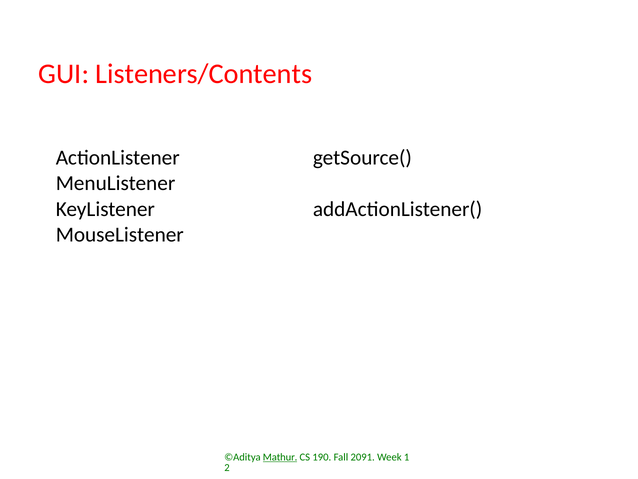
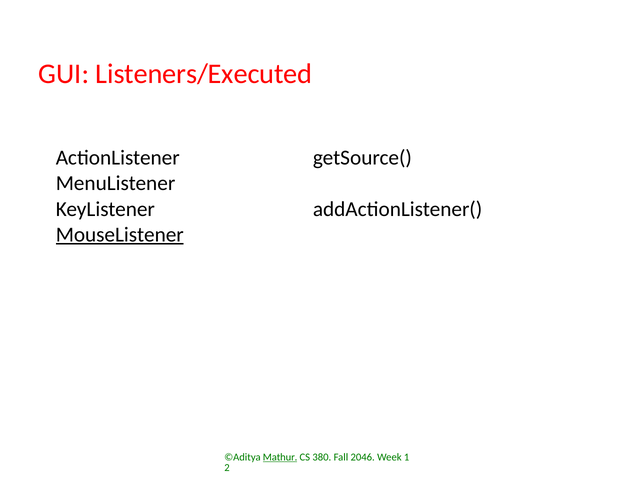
Listeners/Contents: Listeners/Contents -> Listeners/Executed
MouseListener underline: none -> present
190: 190 -> 380
2091: 2091 -> 2046
